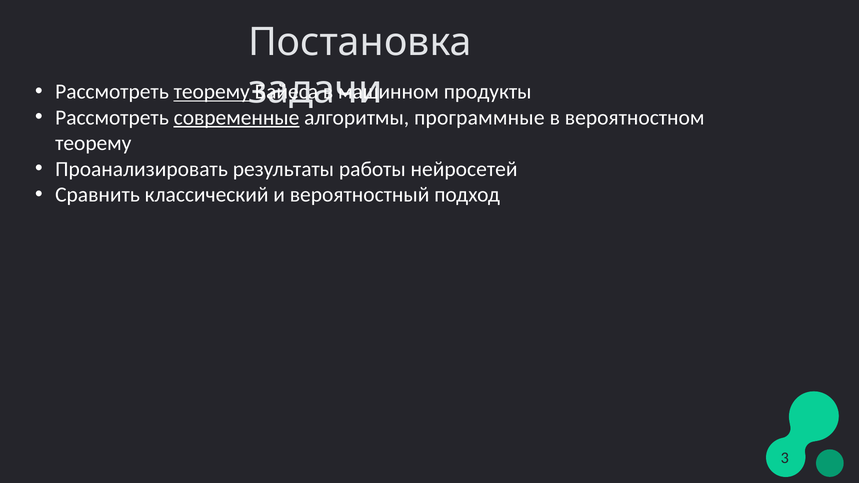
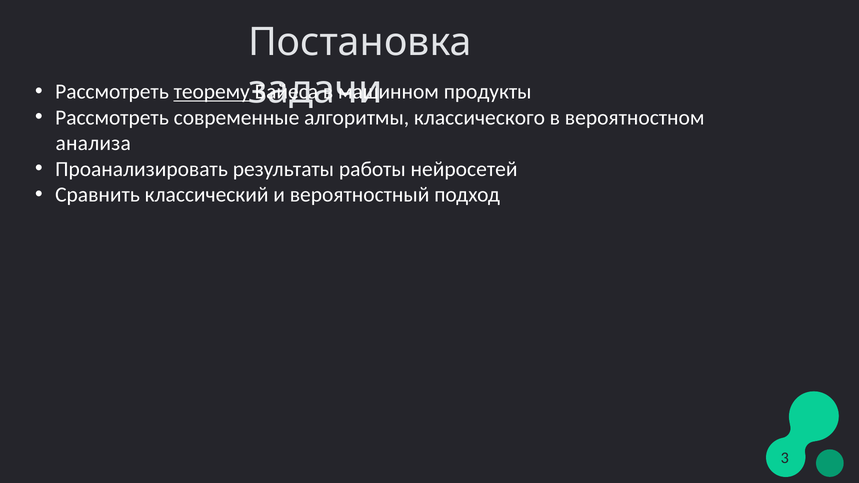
современные underline: present -> none
программные: программные -> классического
теорему at (93, 143): теорему -> анализа
